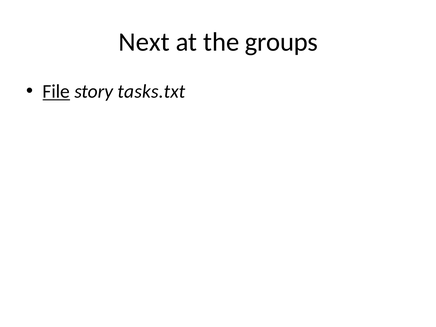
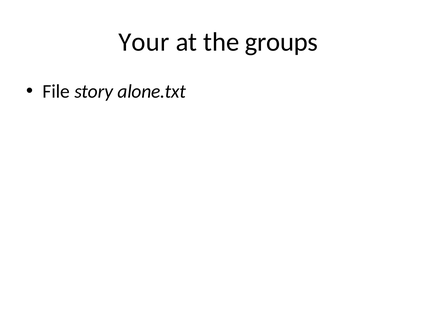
Next: Next -> Your
File underline: present -> none
tasks.txt: tasks.txt -> alone.txt
